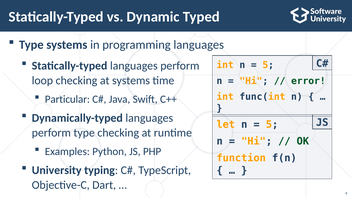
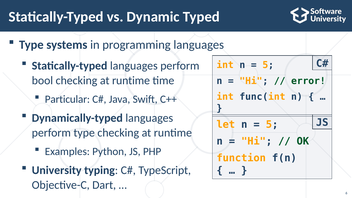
loop: loop -> bool
systems at (131, 81): systems -> runtime
